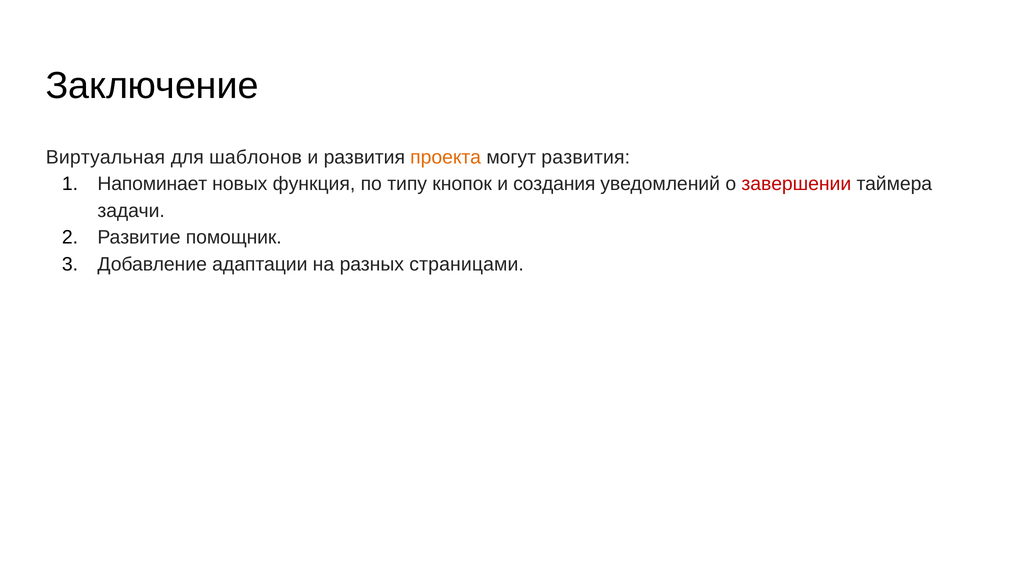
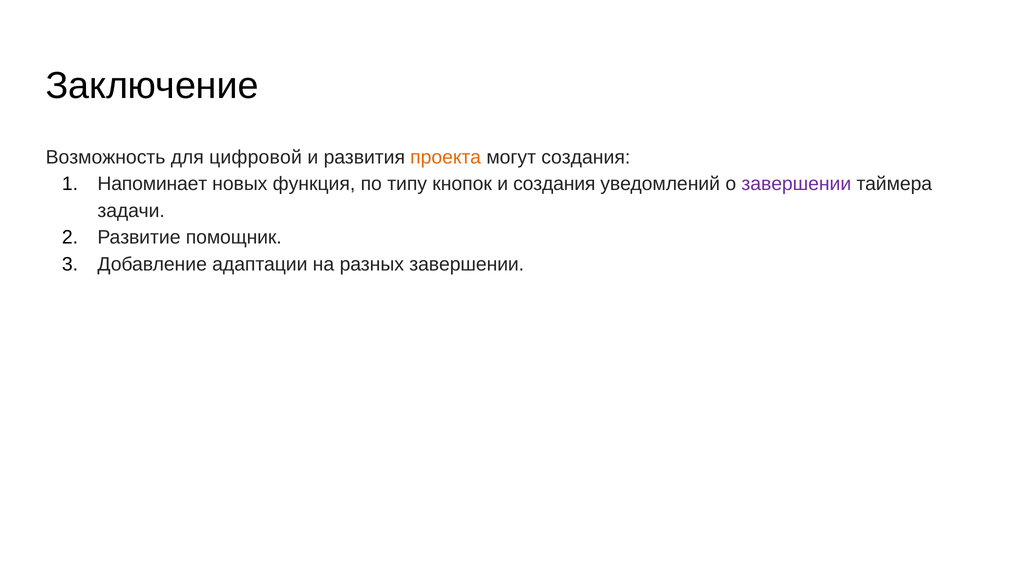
Виртуальная: Виртуальная -> Возможность
шаблонов: шаблонов -> цифровой
могут развития: развития -> создания
завершении at (796, 184) colour: red -> purple
разных страницами: страницами -> завершении
